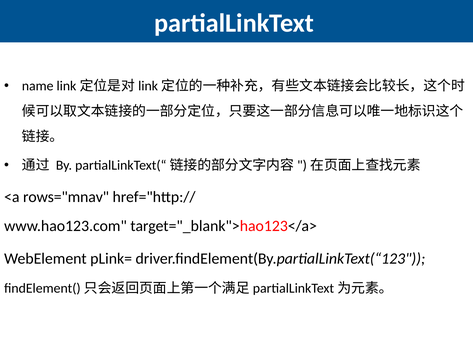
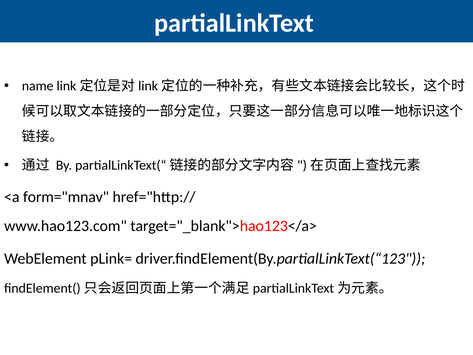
rows="mnav: rows="mnav -> form="mnav
